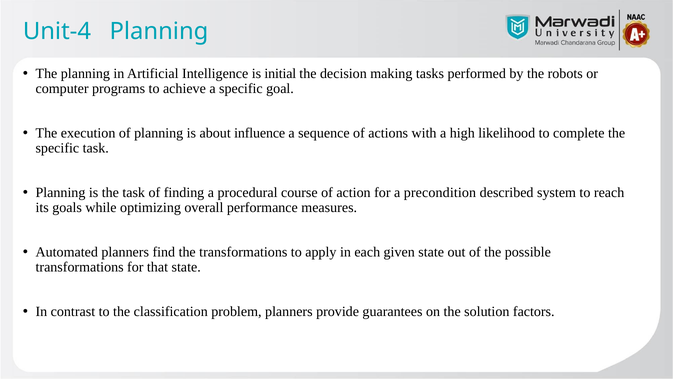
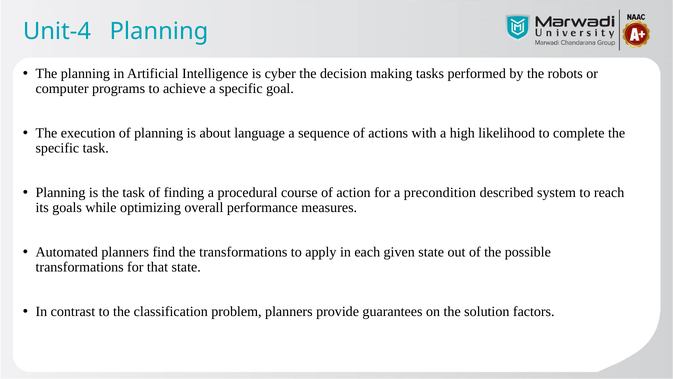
initial: initial -> cyber
influence: influence -> language
